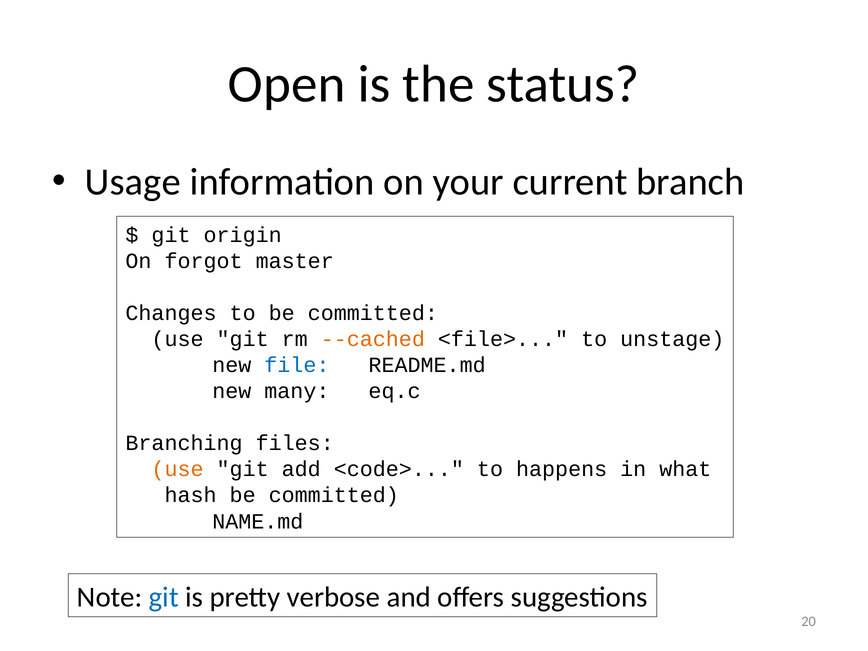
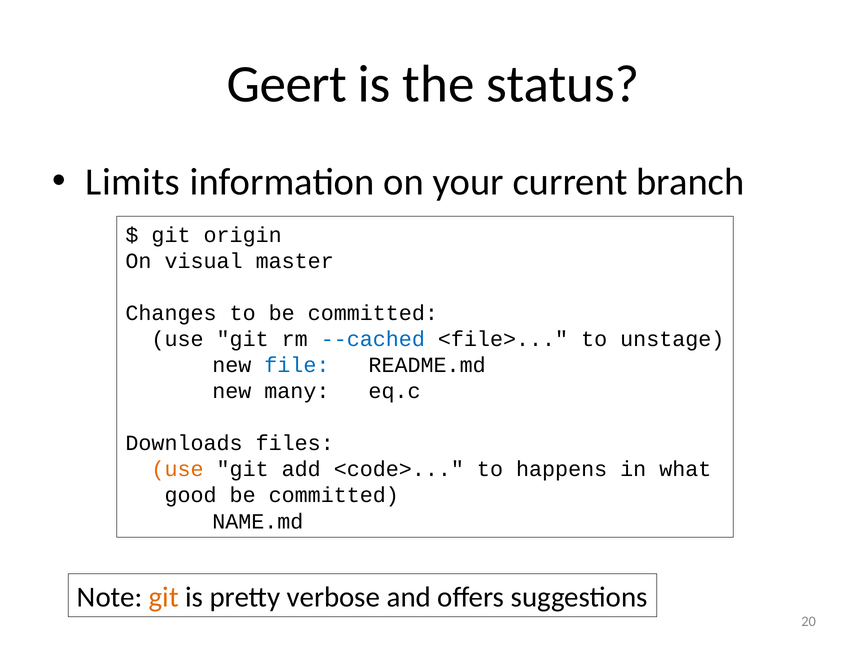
Open: Open -> Geert
Usage: Usage -> Limits
forgot: forgot -> visual
--cached colour: orange -> blue
Branching: Branching -> Downloads
hash: hash -> good
git at (164, 597) colour: blue -> orange
